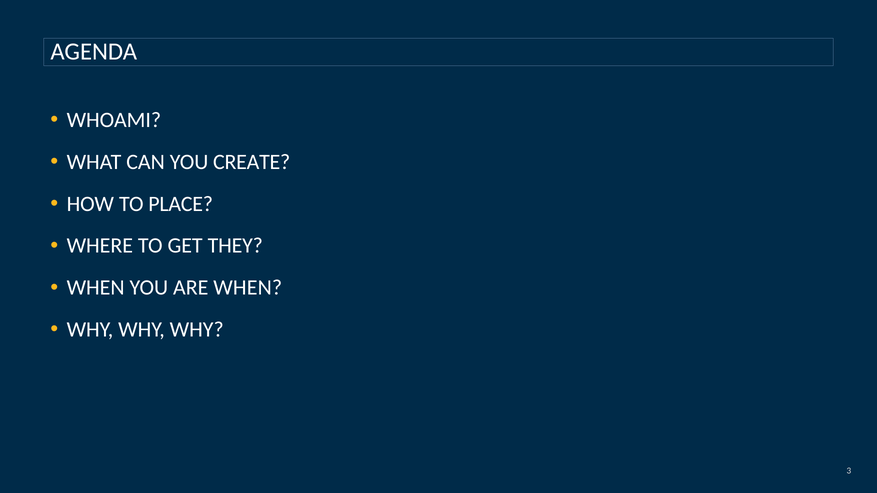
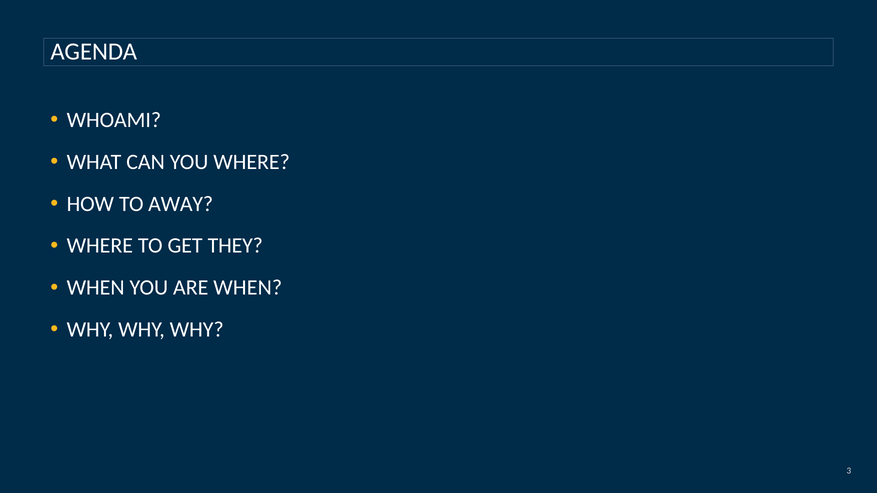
YOU CREATE: CREATE -> WHERE
PLACE: PLACE -> AWAY
